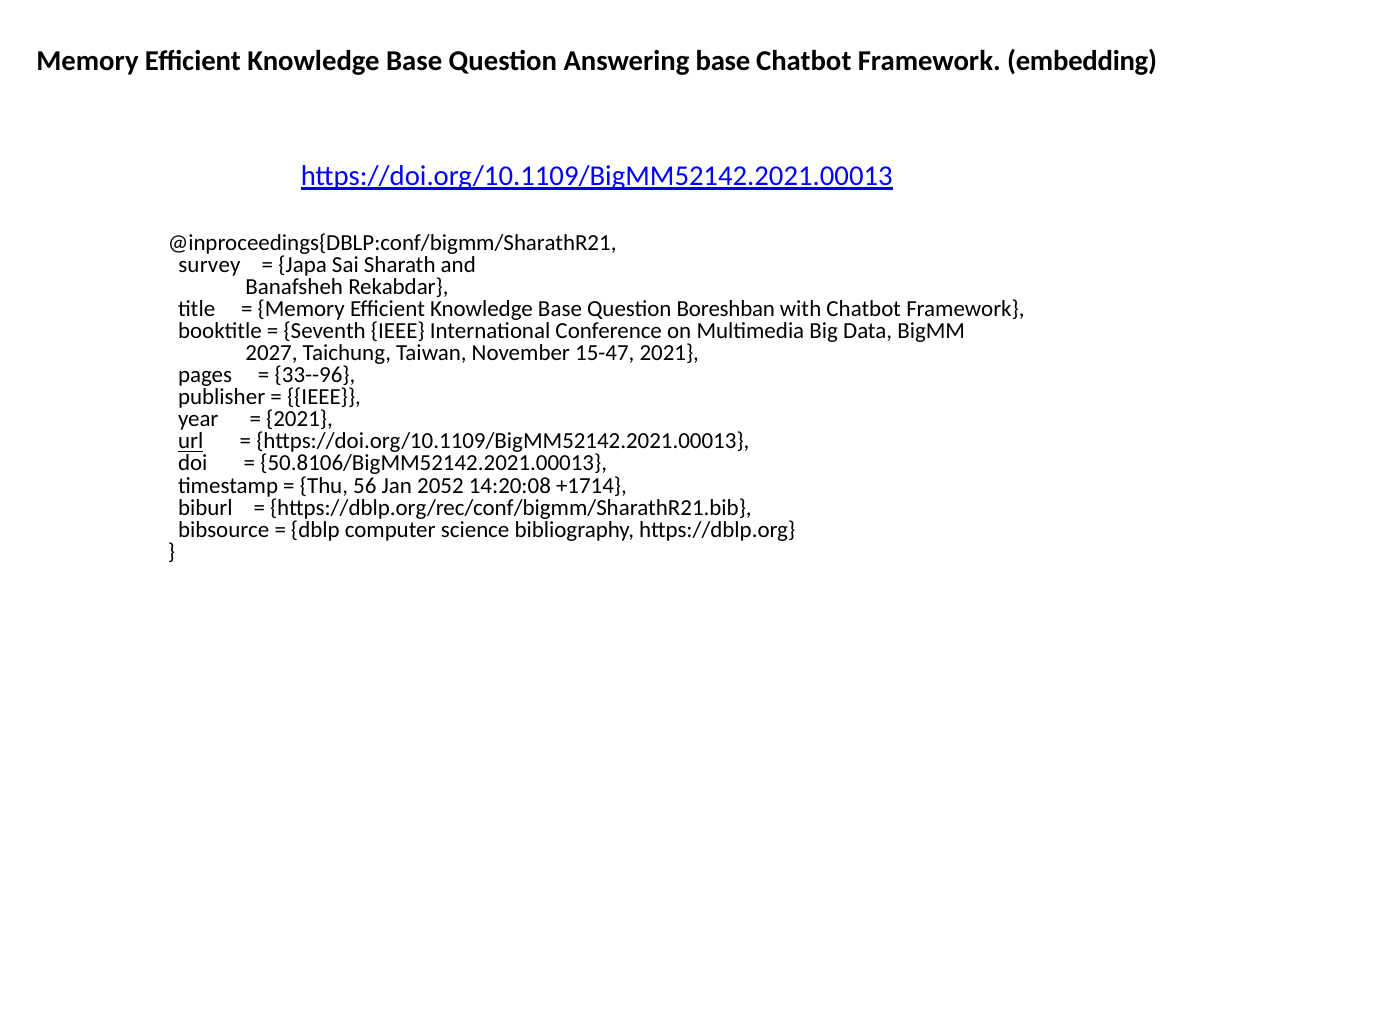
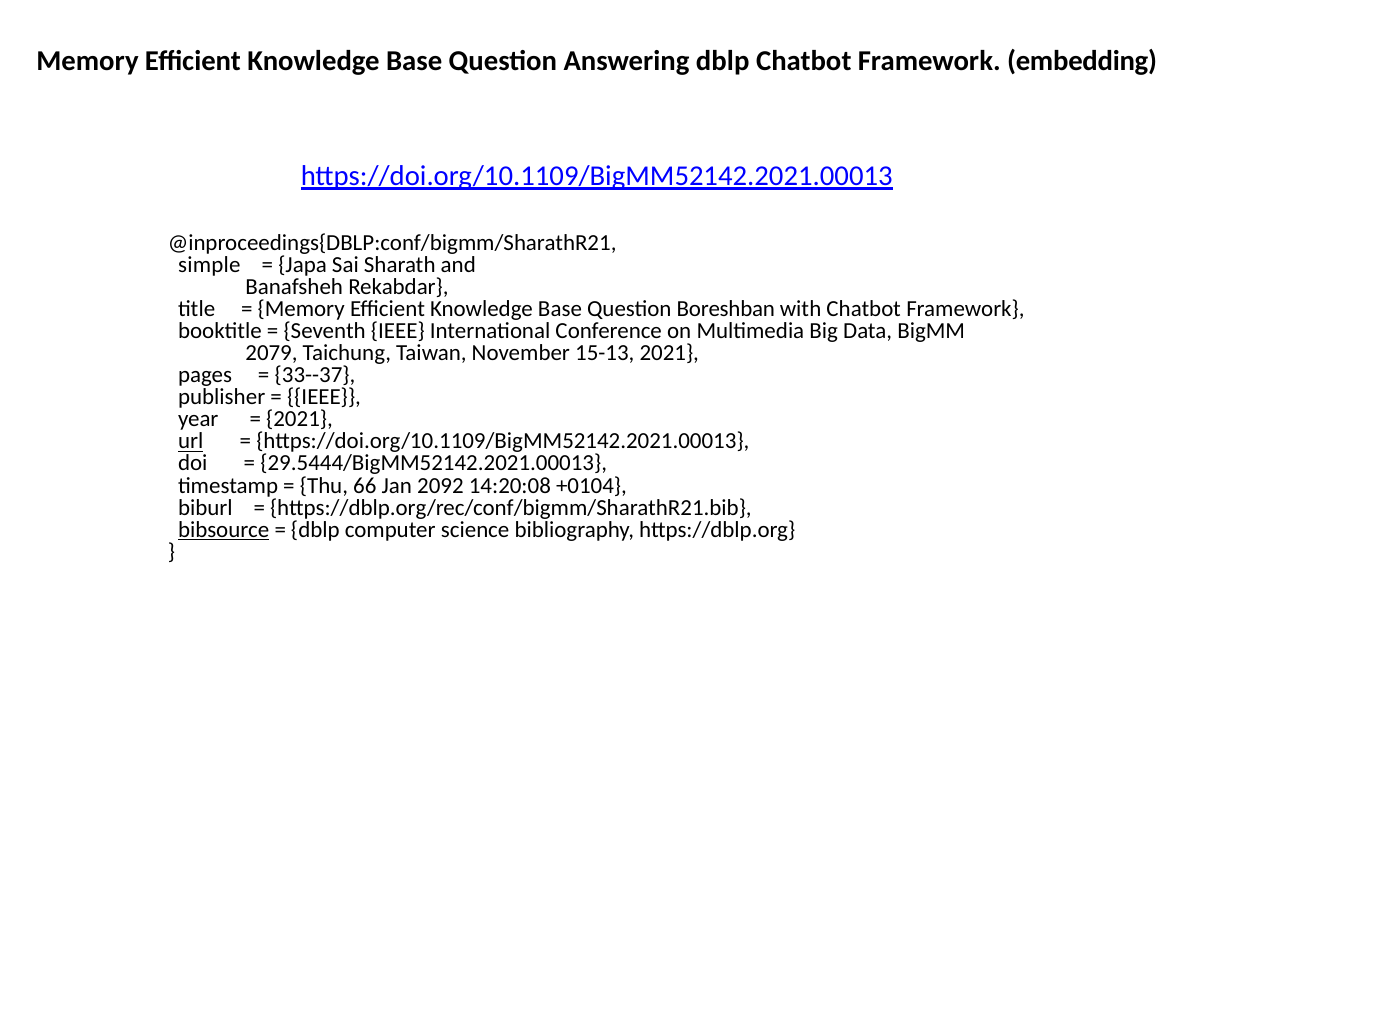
Answering base: base -> dblp
survey: survey -> simple
2027: 2027 -> 2079
15-47: 15-47 -> 15-13
33--96: 33--96 -> 33--37
50.8106/BigMM52142.2021.00013: 50.8106/BigMM52142.2021.00013 -> 29.5444/BigMM52142.2021.00013
56: 56 -> 66
2052: 2052 -> 2092
+1714: +1714 -> +0104
bibsource underline: none -> present
